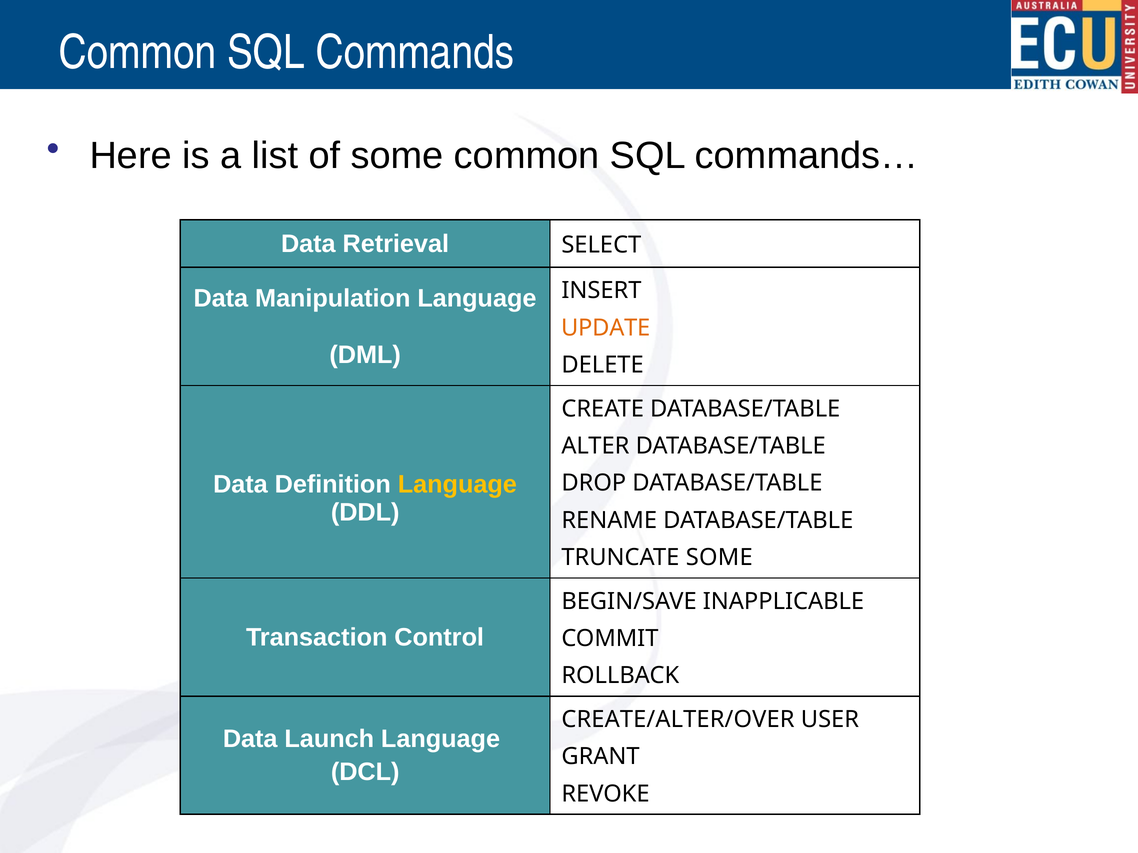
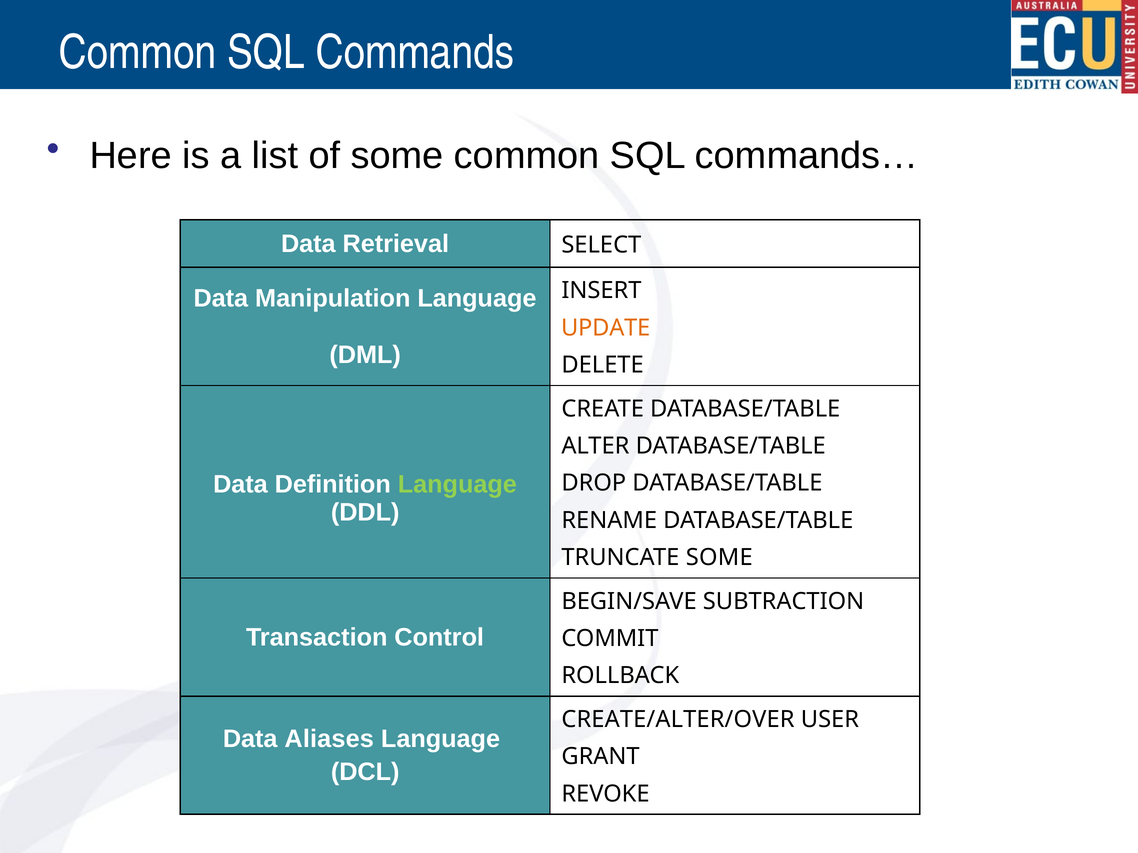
Language at (457, 485) colour: yellow -> light green
INAPPLICABLE: INAPPLICABLE -> SUBTRACTION
Launch: Launch -> Aliases
